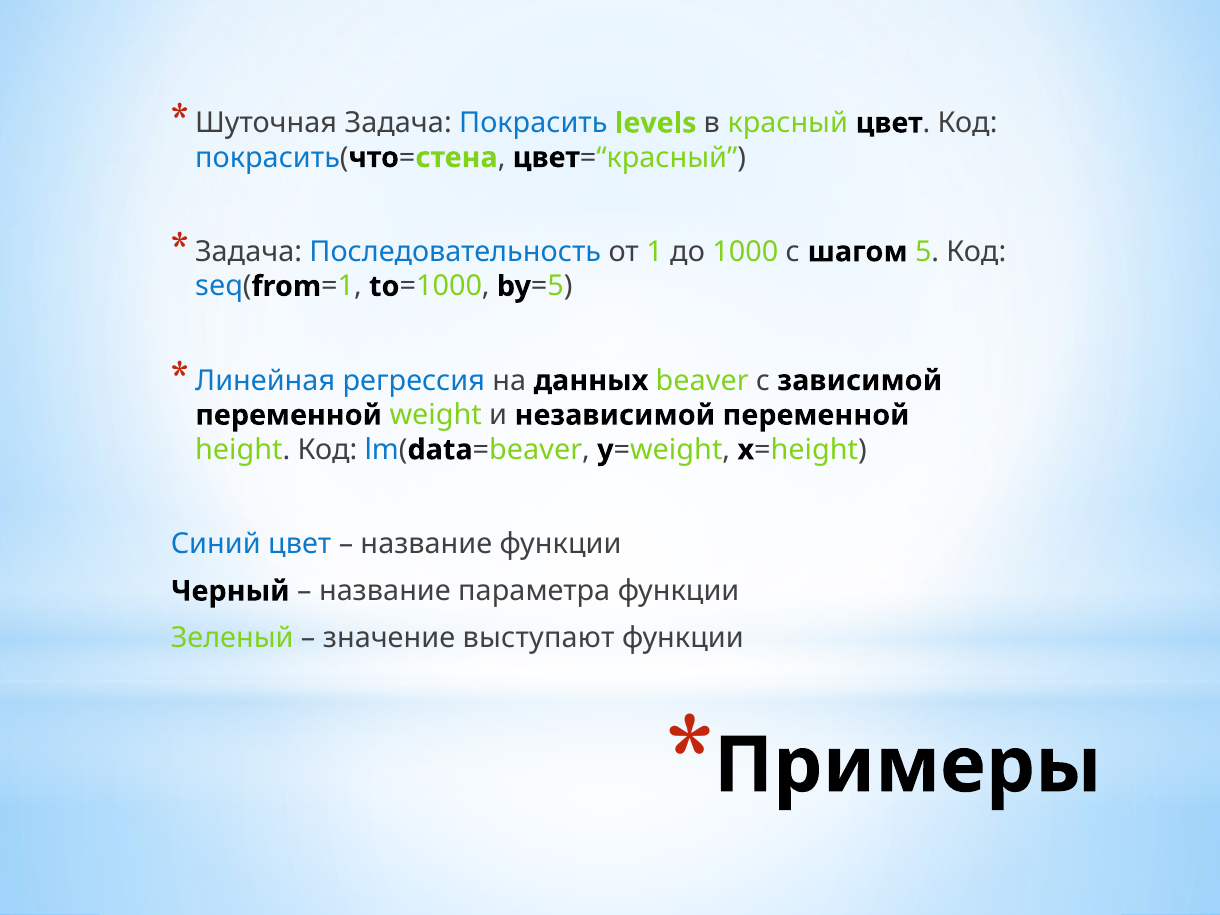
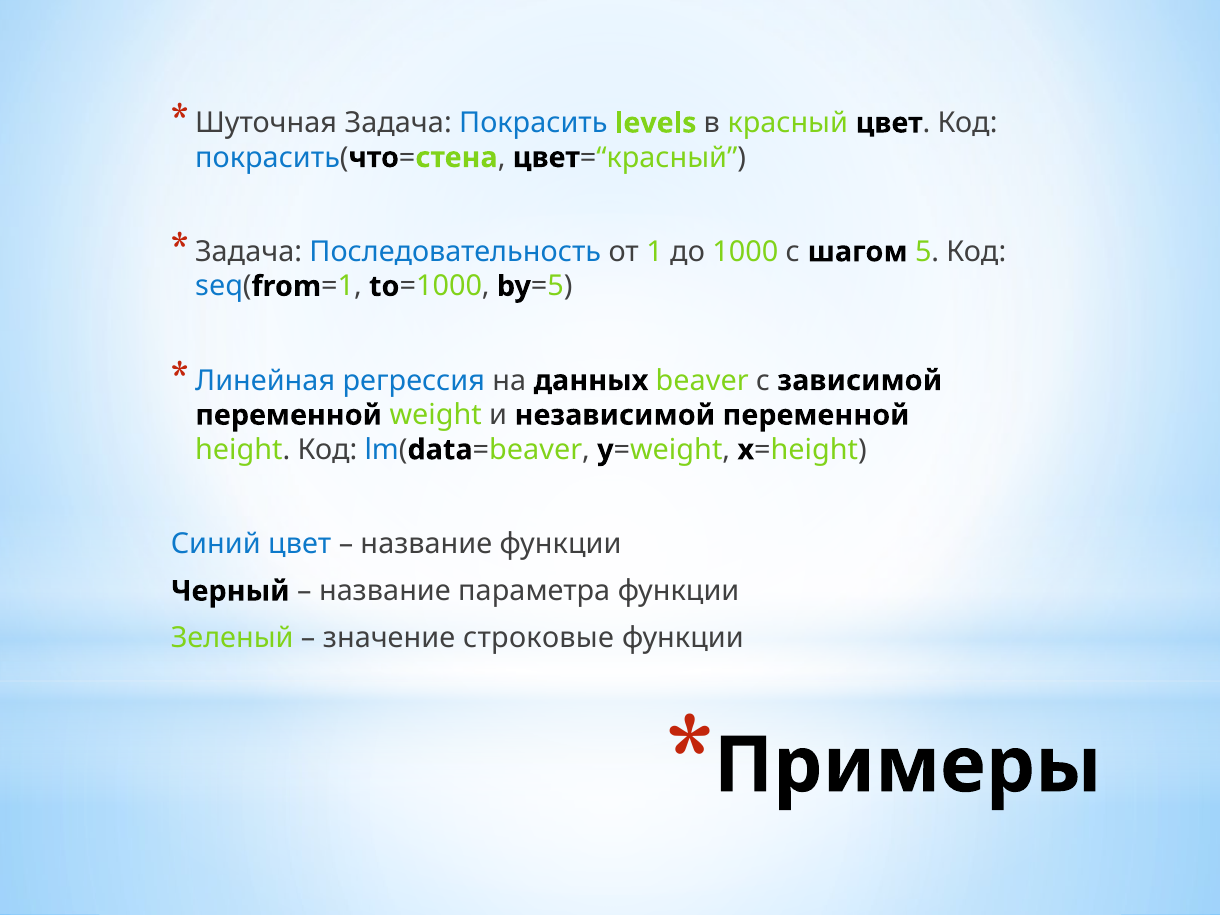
выступают: выступают -> строковые
